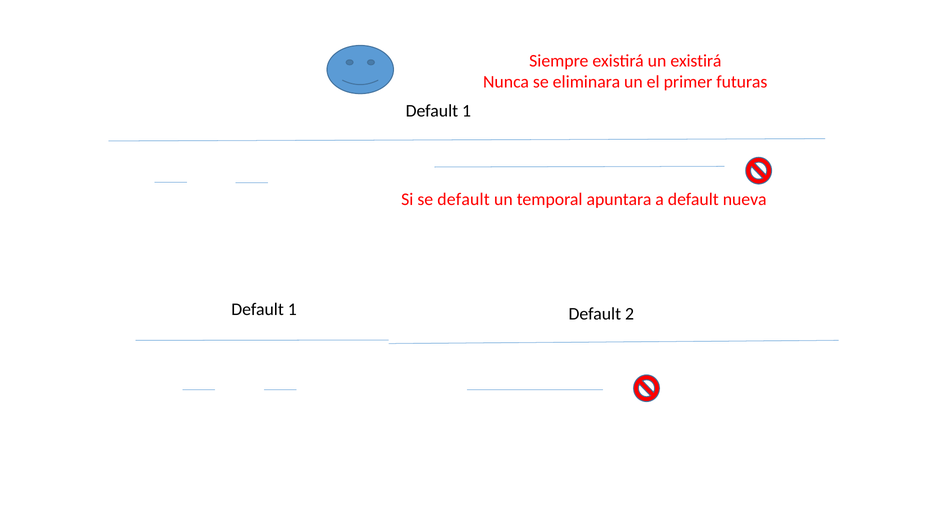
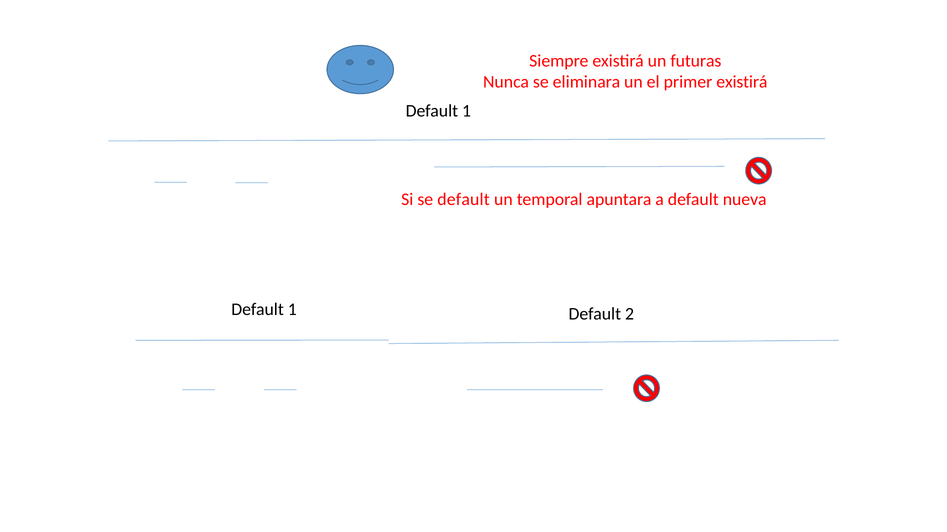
un existirá: existirá -> futuras
primer futuras: futuras -> existirá
